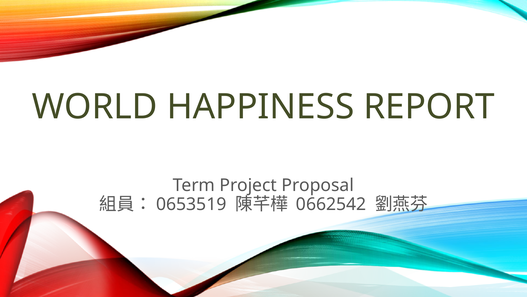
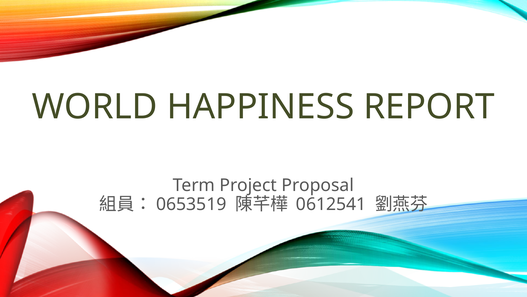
0662542: 0662542 -> 0612541
